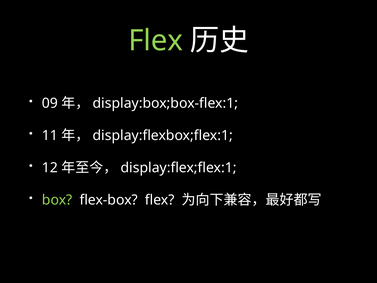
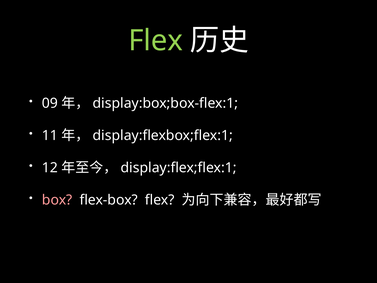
box colour: light green -> pink
